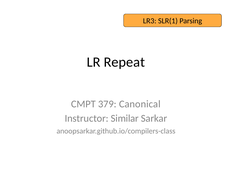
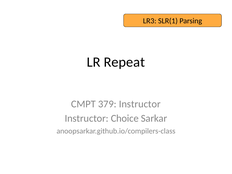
379 Canonical: Canonical -> Instructor
Similar: Similar -> Choice
